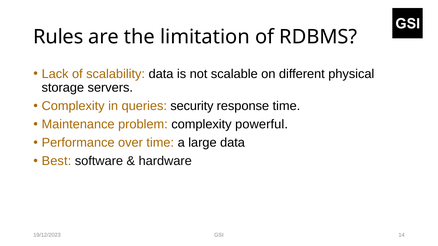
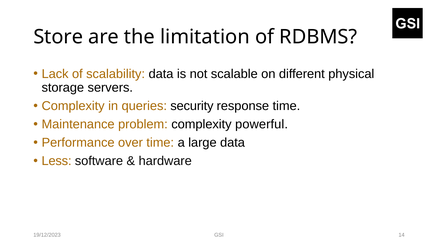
Rules: Rules -> Store
Best: Best -> Less
